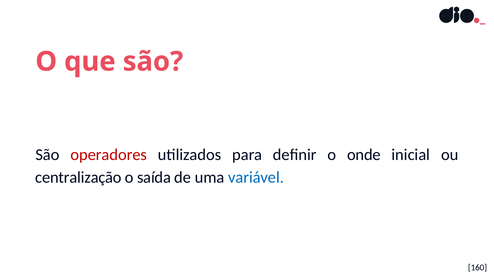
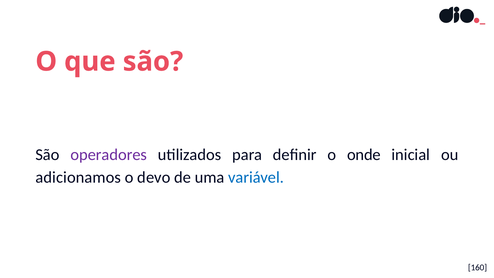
operadores colour: red -> purple
centralização: centralização -> adicionamos
saída: saída -> devo
